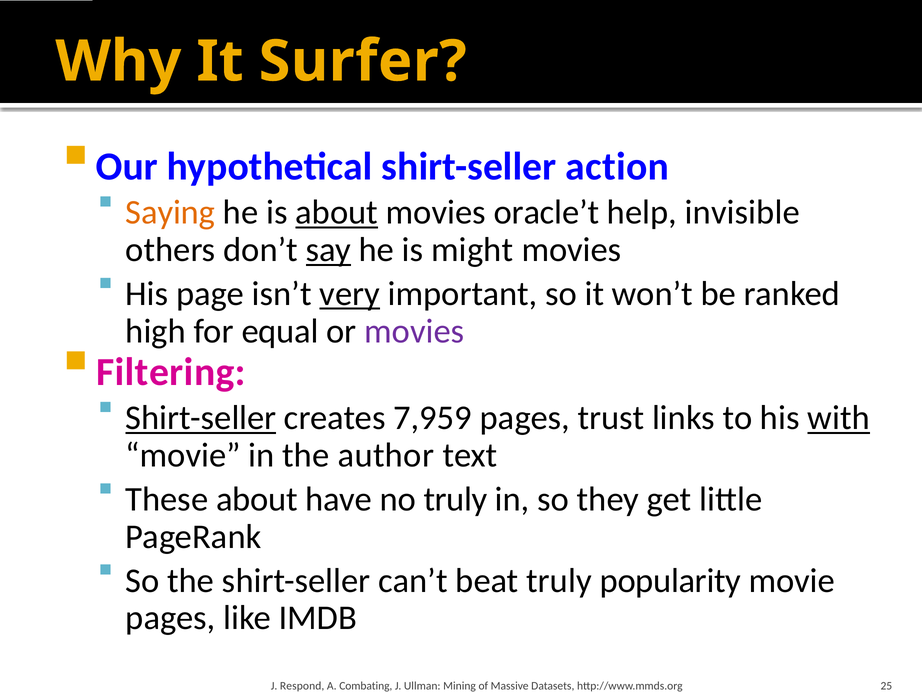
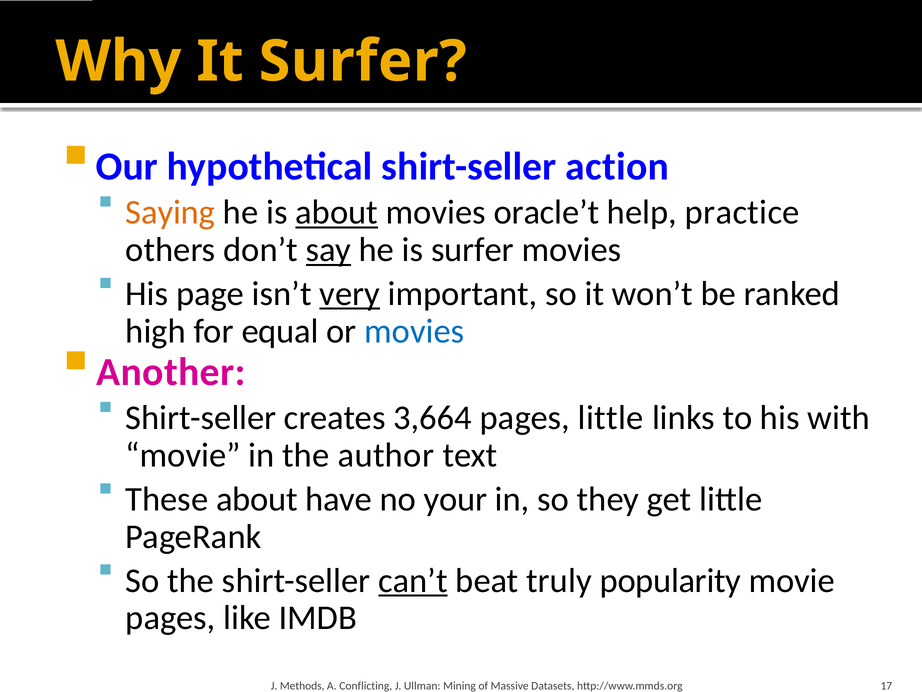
invisible: invisible -> practice
is might: might -> surfer
movies at (414, 331) colour: purple -> blue
Filtering: Filtering -> Another
Shirt-seller at (201, 418) underline: present -> none
7,959: 7,959 -> 3,664
pages trust: trust -> little
with underline: present -> none
no truly: truly -> your
can’t underline: none -> present
Respond: Respond -> Methods
Combating: Combating -> Conflicting
25: 25 -> 17
